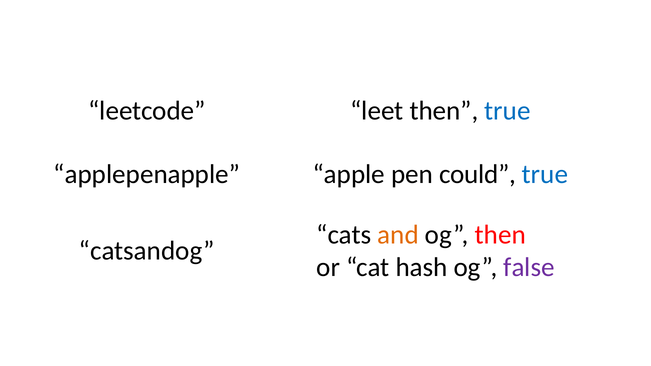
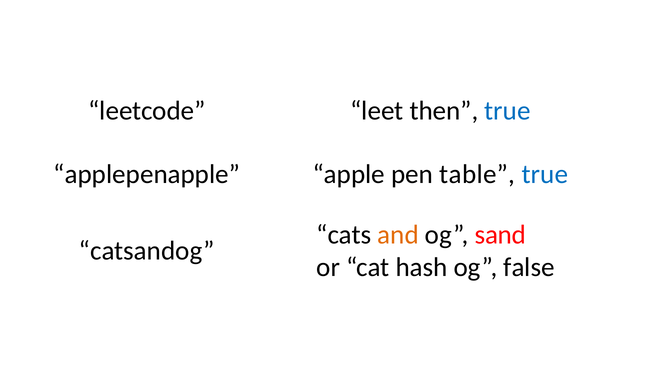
could: could -> table
og then: then -> sand
false colour: purple -> black
